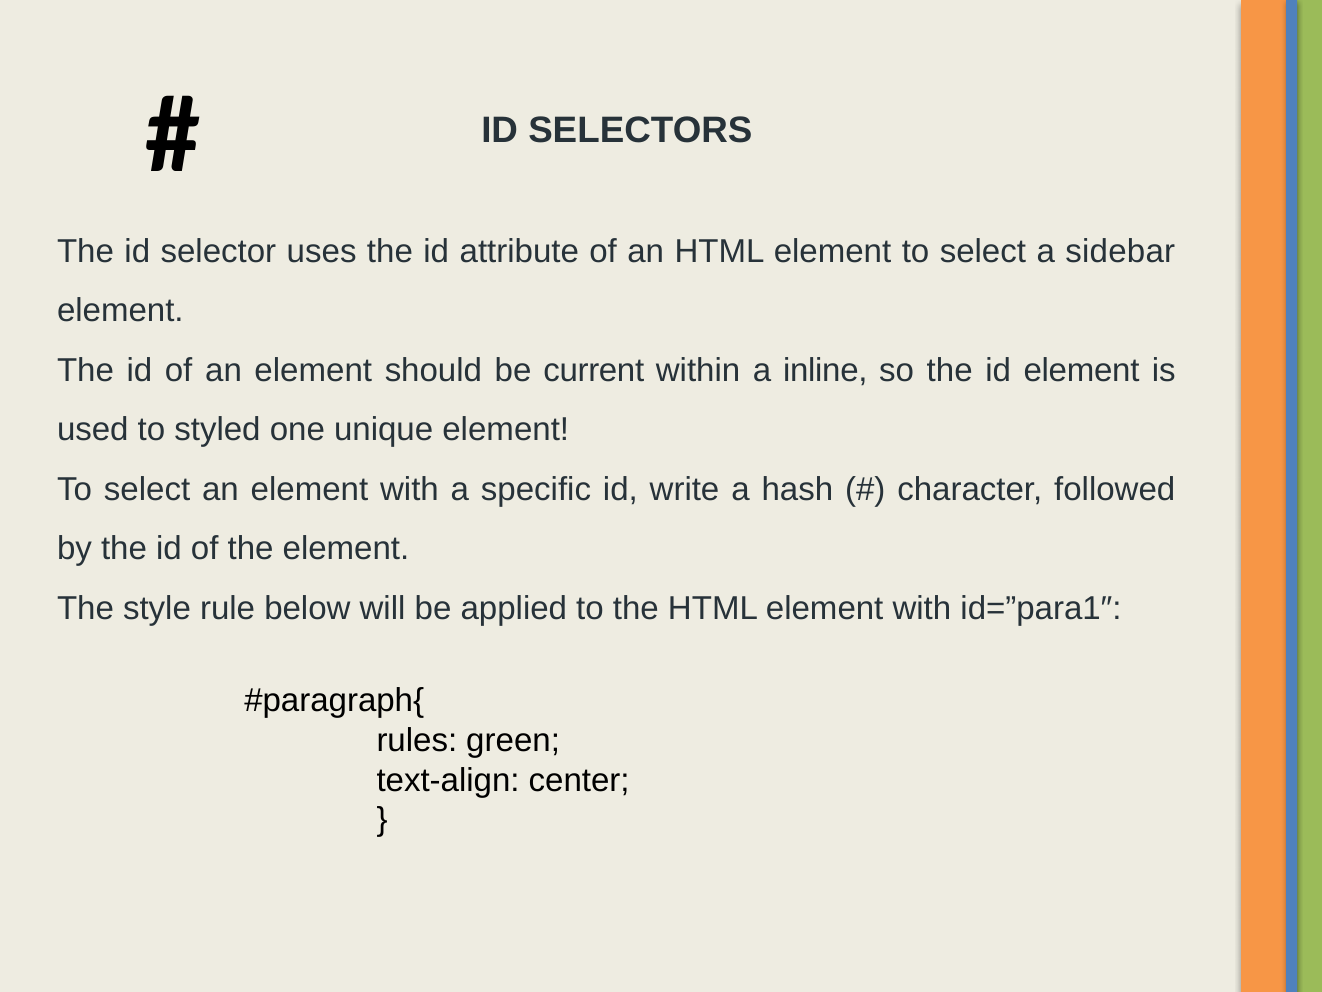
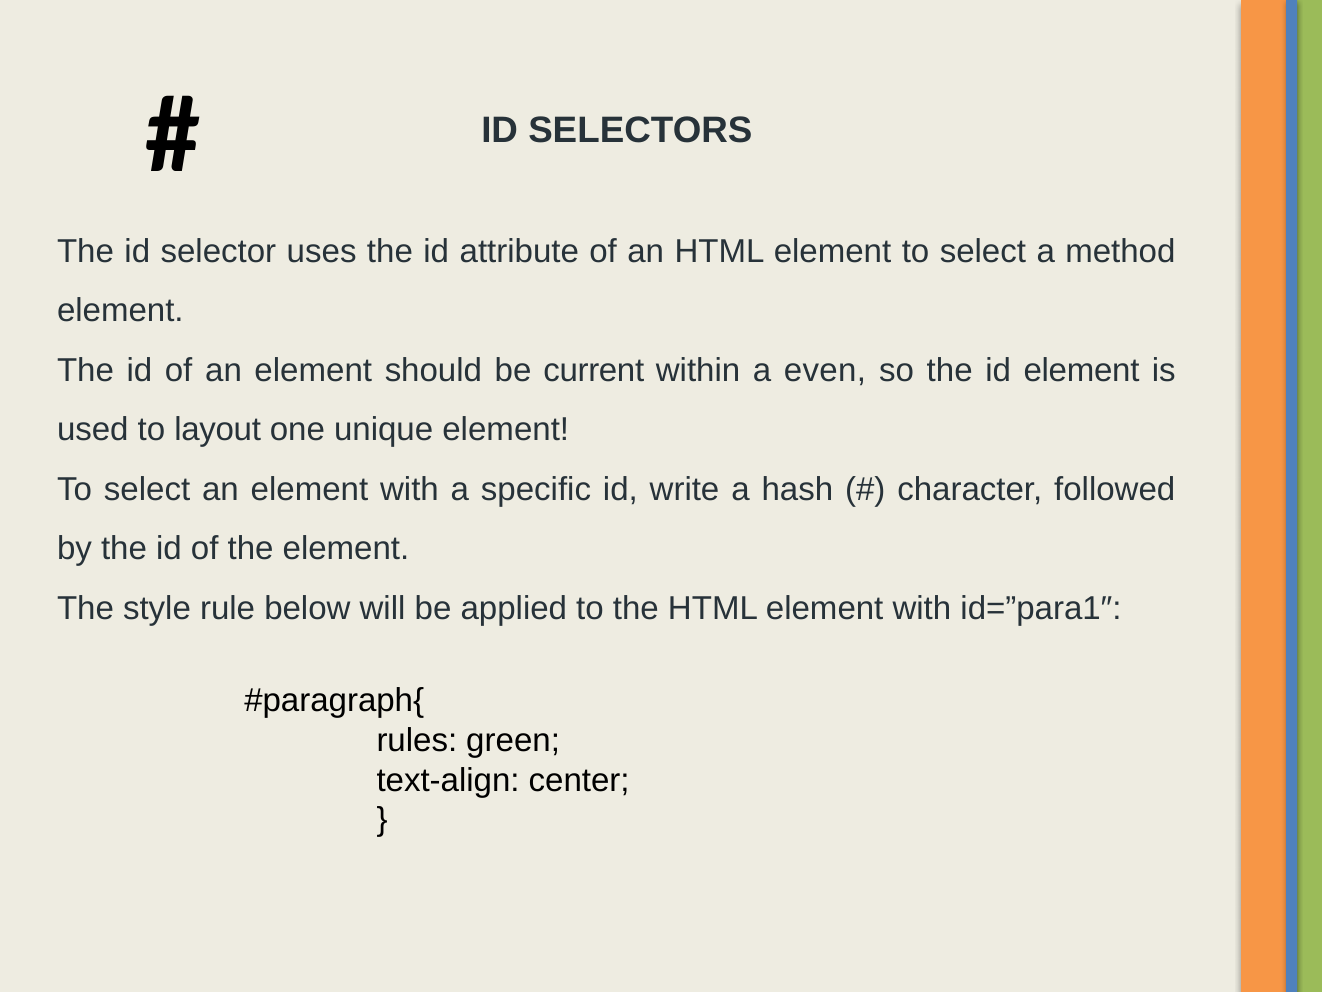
sidebar: sidebar -> method
inline: inline -> even
styled: styled -> layout
